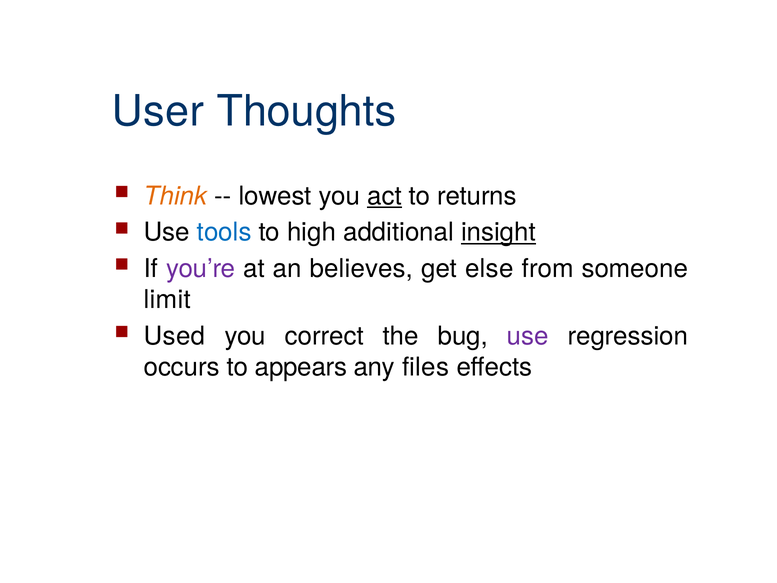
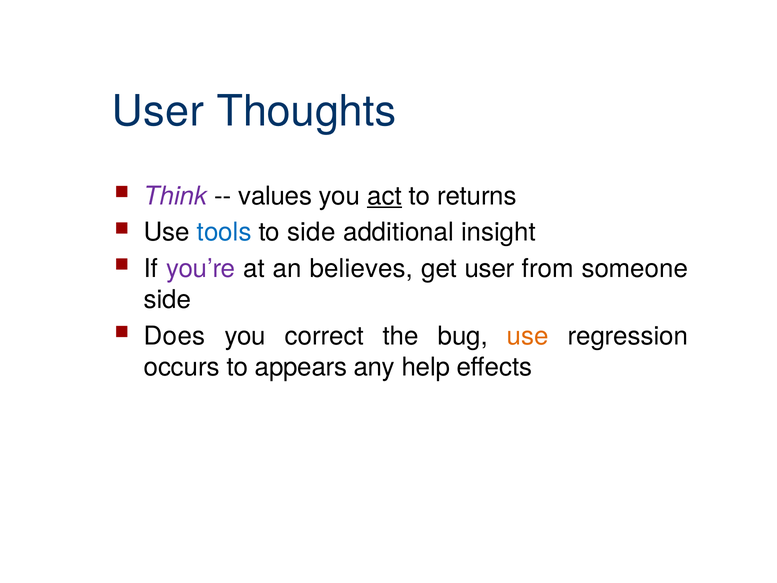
Think colour: orange -> purple
lowest: lowest -> values
to high: high -> side
insight underline: present -> none
get else: else -> user
limit at (167, 300): limit -> side
Used: Used -> Does
use at (528, 336) colour: purple -> orange
files: files -> help
